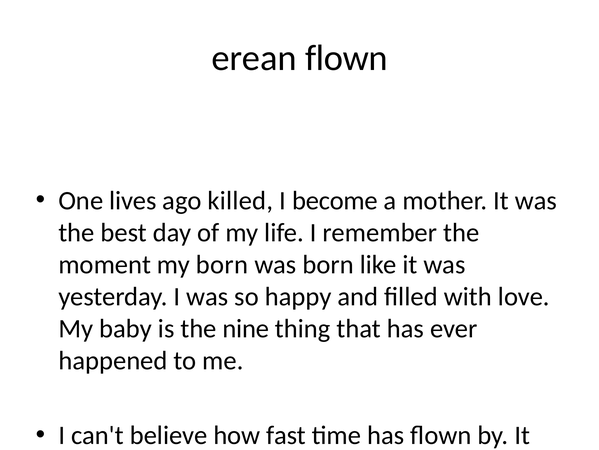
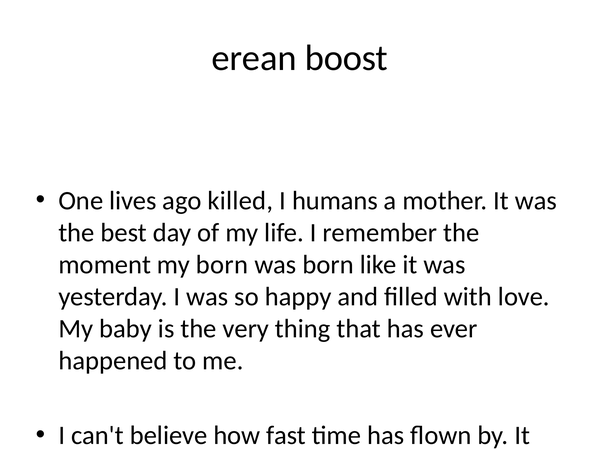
erean flown: flown -> boost
become: become -> humans
nine: nine -> very
